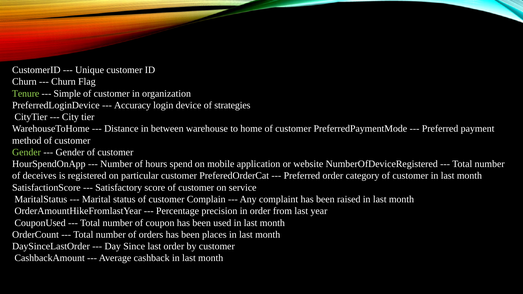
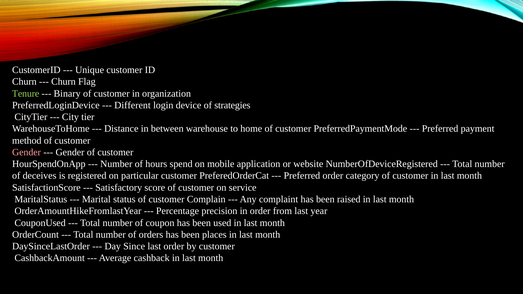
Simple: Simple -> Binary
Accuracy: Accuracy -> Different
Gender at (27, 152) colour: light green -> pink
